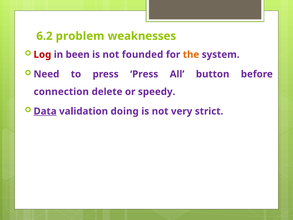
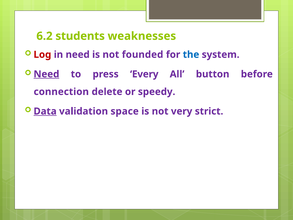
problem: problem -> students
in been: been -> need
the colour: orange -> blue
Need at (46, 74) underline: none -> present
press Press: Press -> Every
doing: doing -> space
